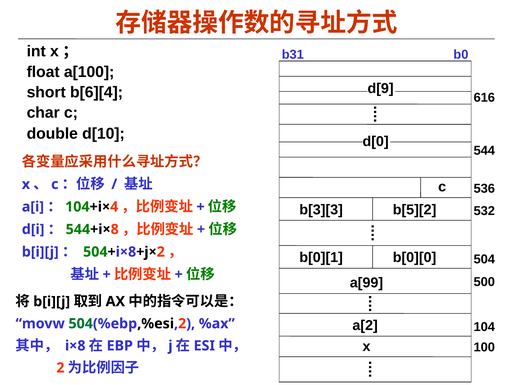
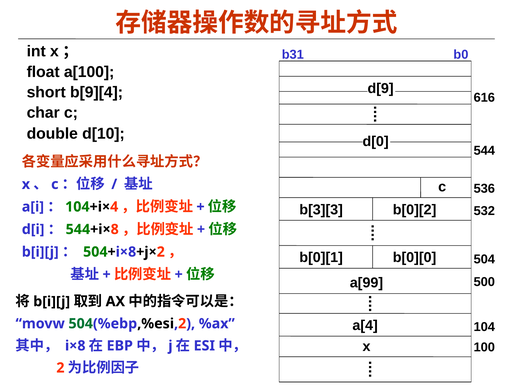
b[6][4: b[6][4 -> b[9][4
b[5][2: b[5][2 -> b[0][2
a[2: a[2 -> a[4
